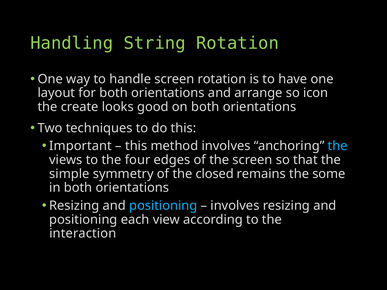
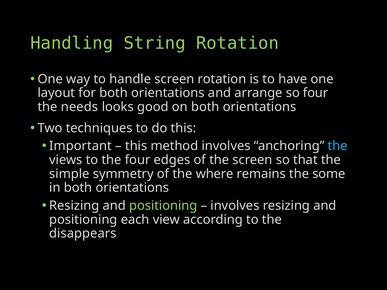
so icon: icon -> four
create: create -> needs
closed: closed -> where
positioning at (163, 206) colour: light blue -> light green
interaction: interaction -> disappears
